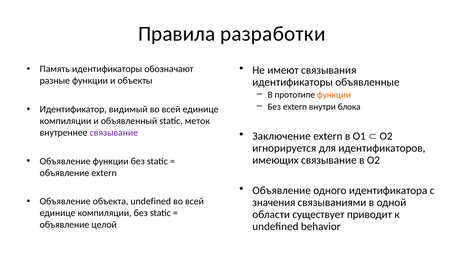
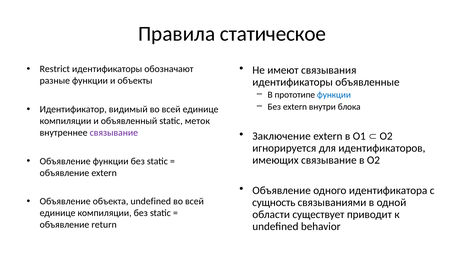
разработки: разработки -> статическое
Память: Память -> Restrict
функции at (334, 95) colour: orange -> blue
значения: значения -> сущность
целой: целой -> return
